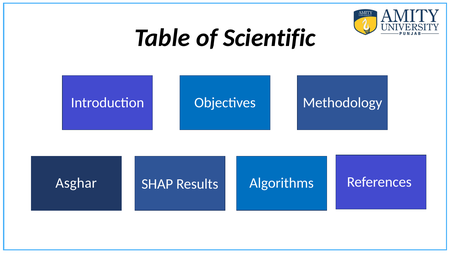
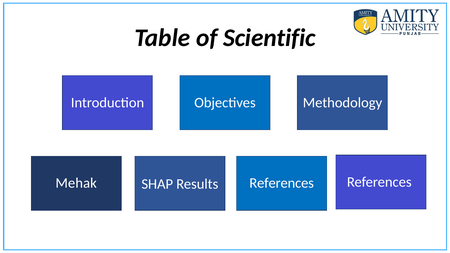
Asghar: Asghar -> Mehak
Results Algorithms: Algorithms -> References
